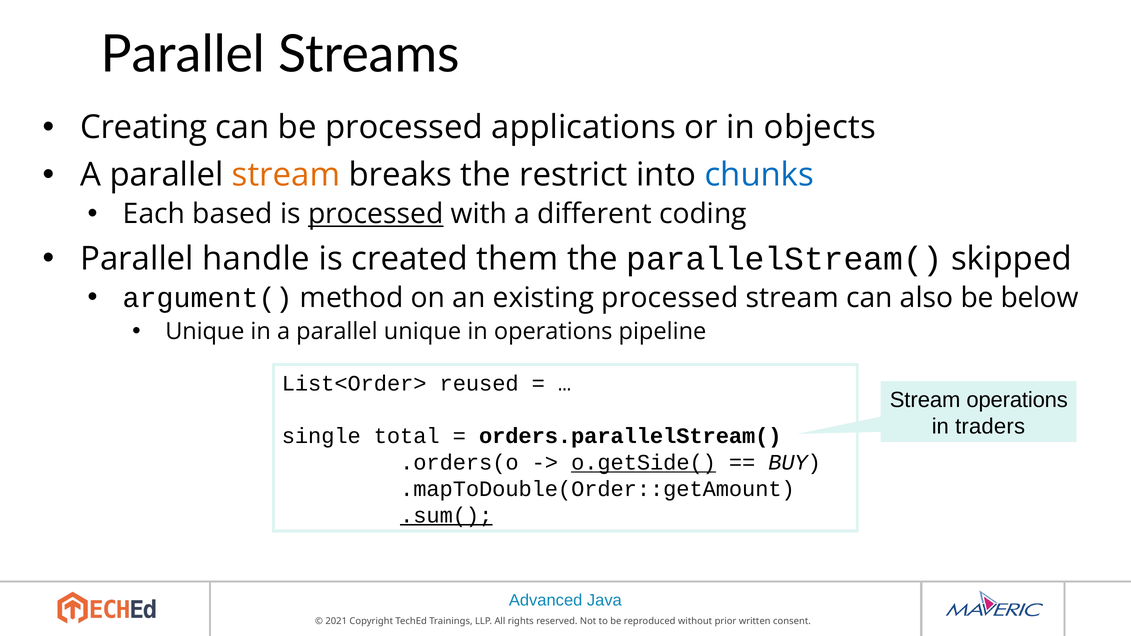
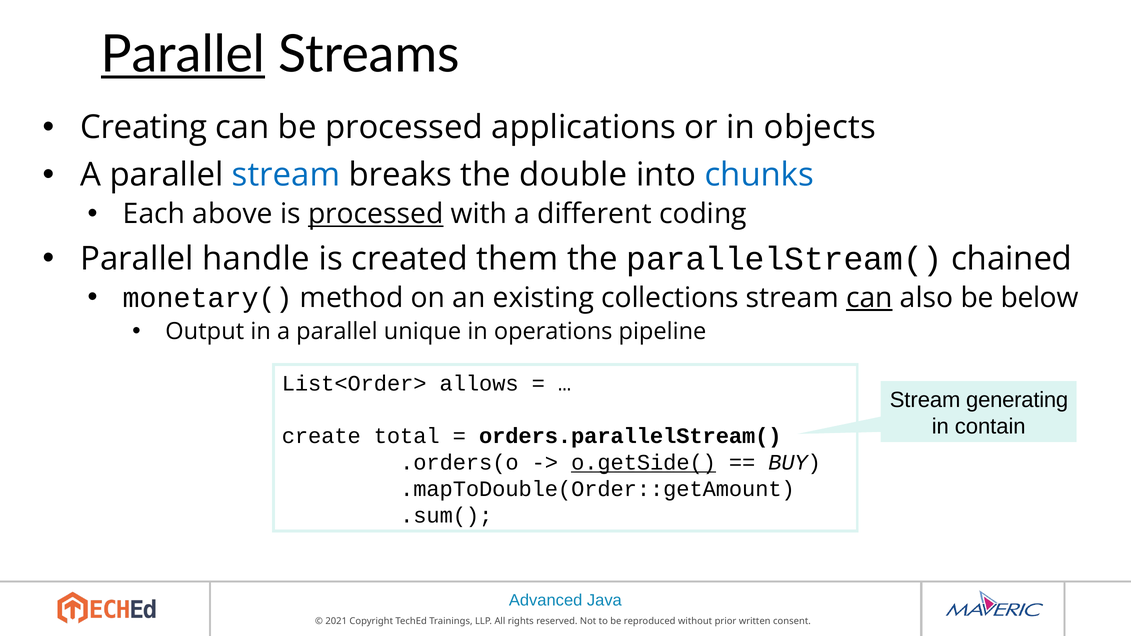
Parallel at (183, 55) underline: none -> present
stream at (286, 175) colour: orange -> blue
restrict: restrict -> double
based: based -> above
skipped: skipped -> chained
argument(: argument( -> monetary(
existing processed: processed -> collections
can at (869, 298) underline: none -> present
Unique at (205, 332): Unique -> Output
reused: reused -> allows
Stream operations: operations -> generating
traders: traders -> contain
single: single -> create
.sum( underline: present -> none
